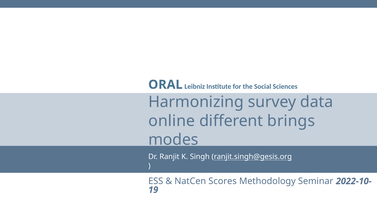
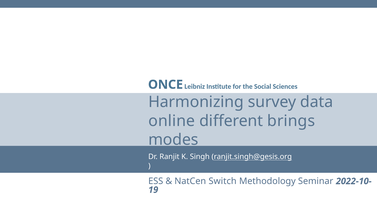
ORAL: ORAL -> ONCE
Scores: Scores -> Switch
